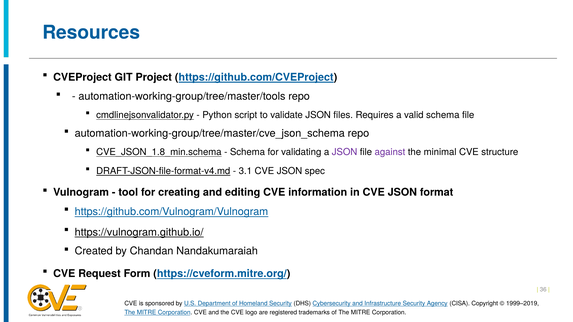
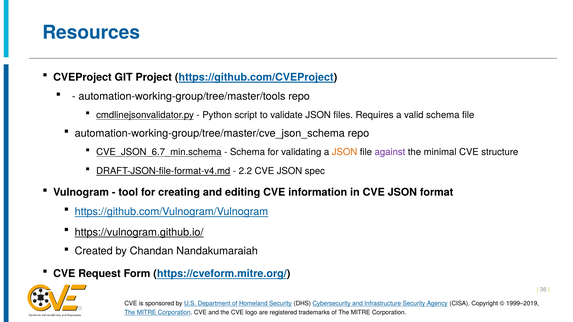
CVE_JSON_1.8_min.schema: CVE_JSON_1.8_min.schema -> CVE_JSON_6.7_min.schema
JSON at (345, 152) colour: purple -> orange
3.1: 3.1 -> 2.2
